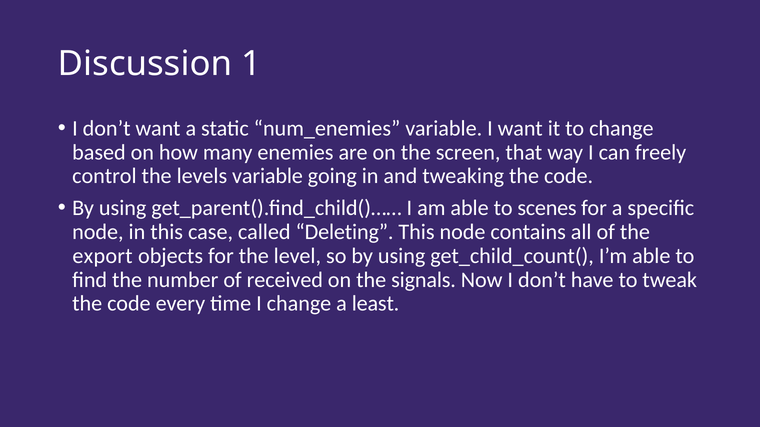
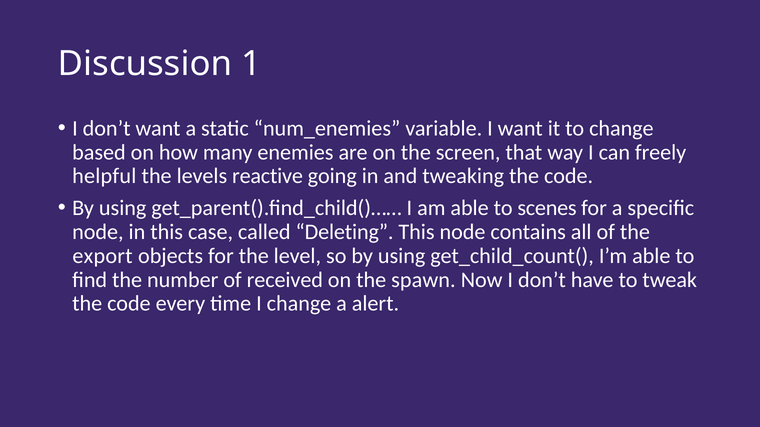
control: control -> helpful
levels variable: variable -> reactive
signals: signals -> spawn
least: least -> alert
